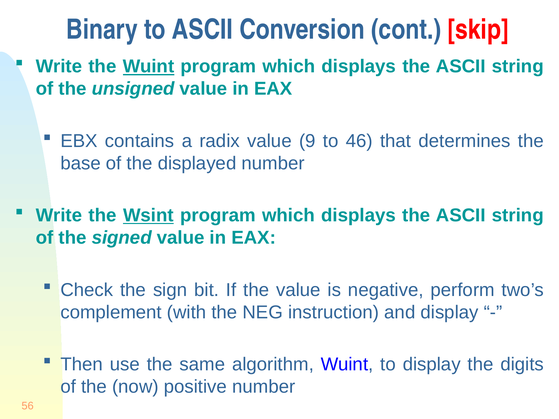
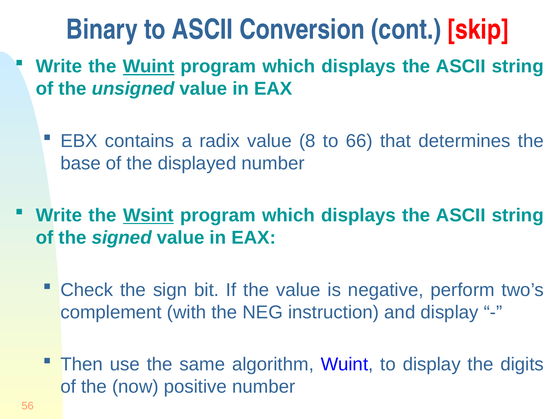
9: 9 -> 8
46: 46 -> 66
